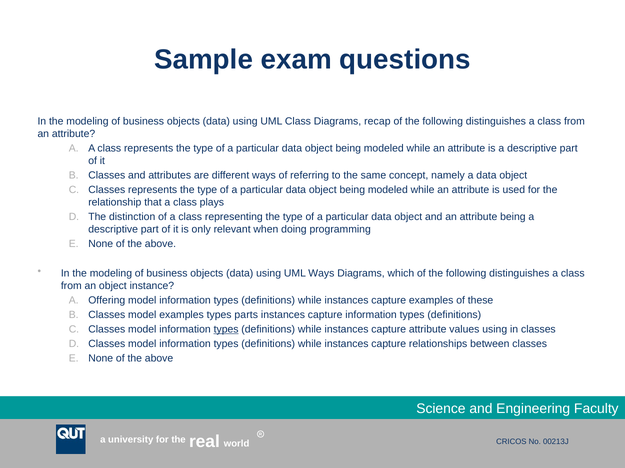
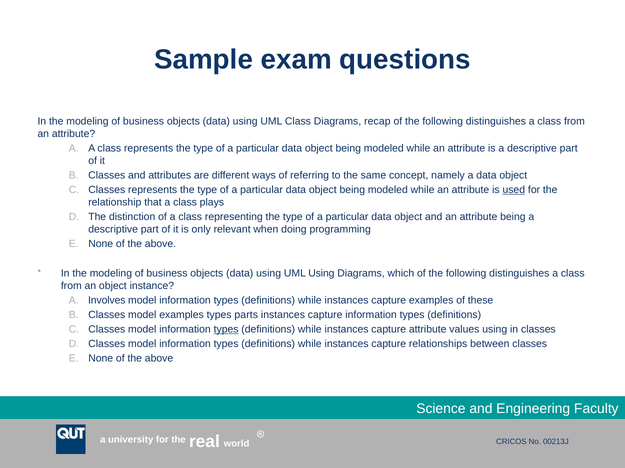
used underline: none -> present
UML Ways: Ways -> Using
Offering: Offering -> Involves
